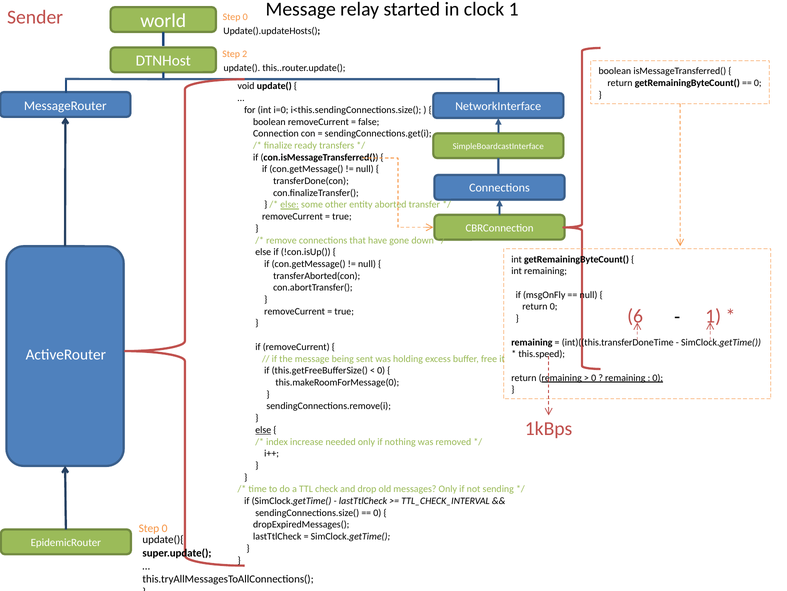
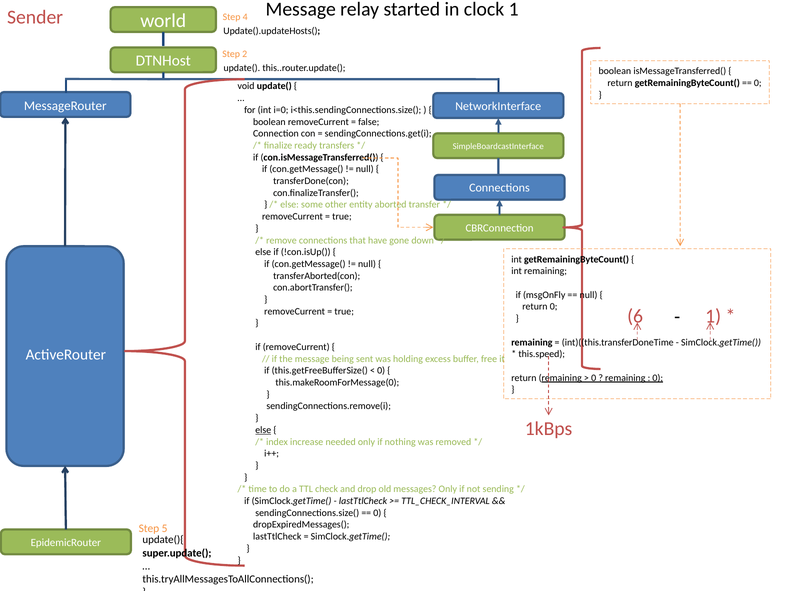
0 at (245, 17): 0 -> 4
else at (290, 204) underline: present -> none
0 at (165, 528): 0 -> 5
